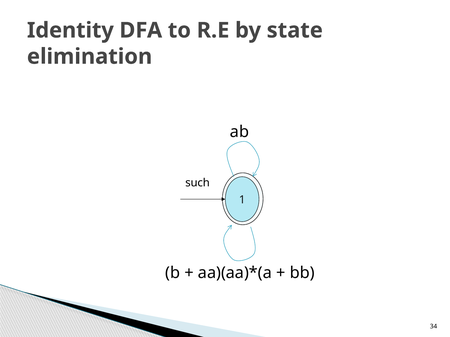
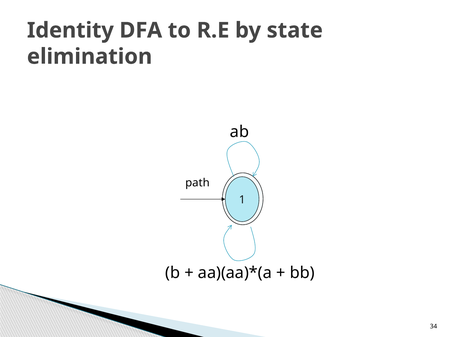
such: such -> path
